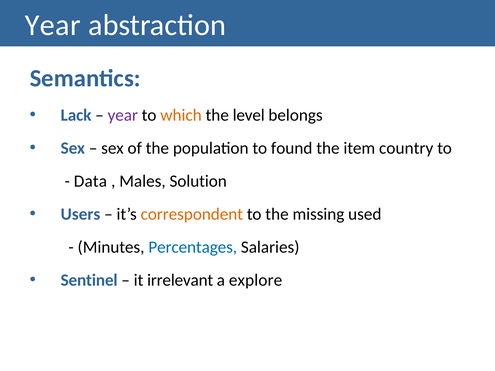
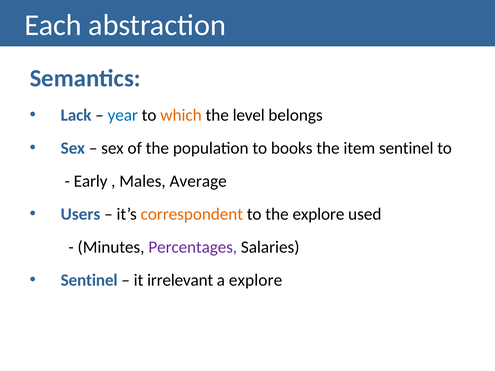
Year at (53, 25): Year -> Each
year at (123, 115) colour: purple -> blue
found: found -> books
item country: country -> sentinel
Data: Data -> Early
Solution: Solution -> Average
the missing: missing -> explore
Percentages colour: blue -> purple
